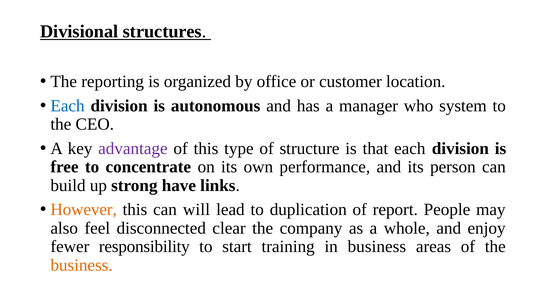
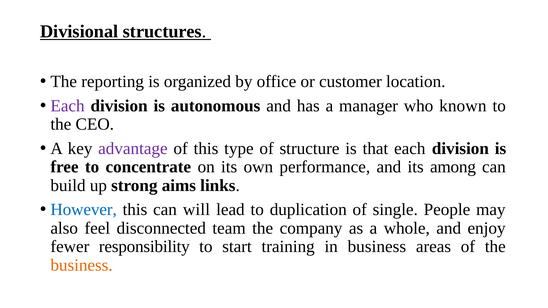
Each at (67, 106) colour: blue -> purple
system: system -> known
person: person -> among
have: have -> aims
However colour: orange -> blue
report: report -> single
clear: clear -> team
